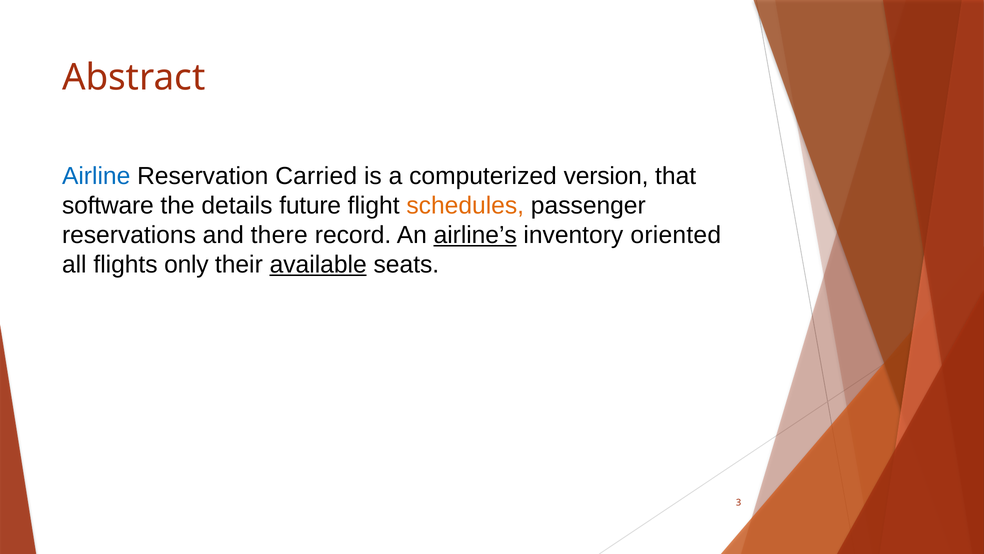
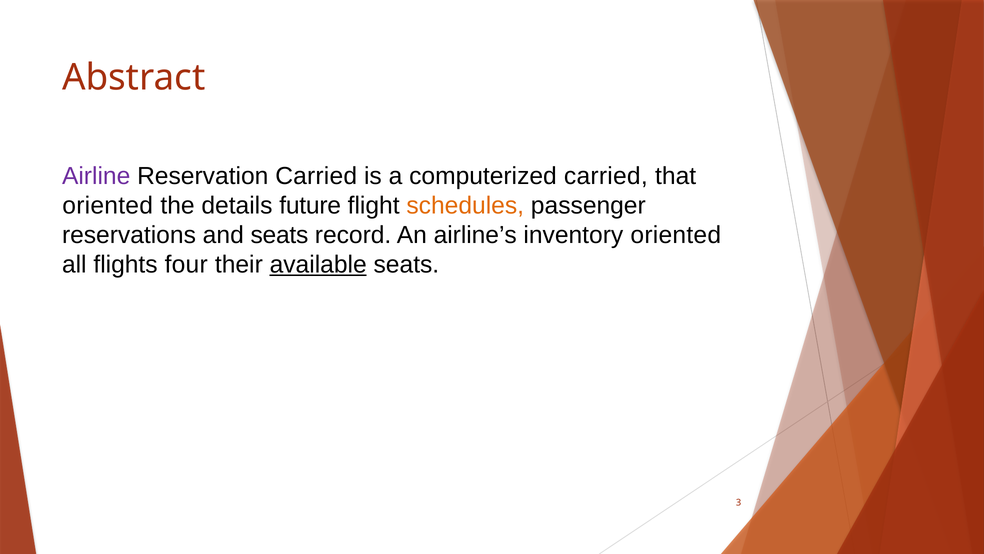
Airline colour: blue -> purple
computerized version: version -> carried
software at (108, 205): software -> oriented
and there: there -> seats
airline’s underline: present -> none
only: only -> four
